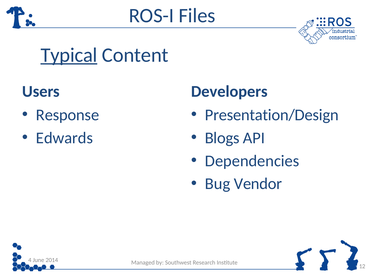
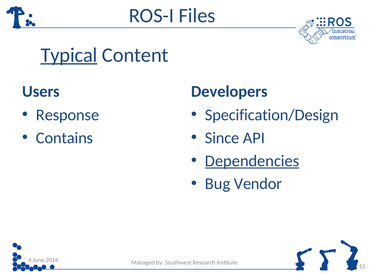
Presentation/Design: Presentation/Design -> Specification/Design
Edwards: Edwards -> Contains
Blogs: Blogs -> Since
Dependencies underline: none -> present
